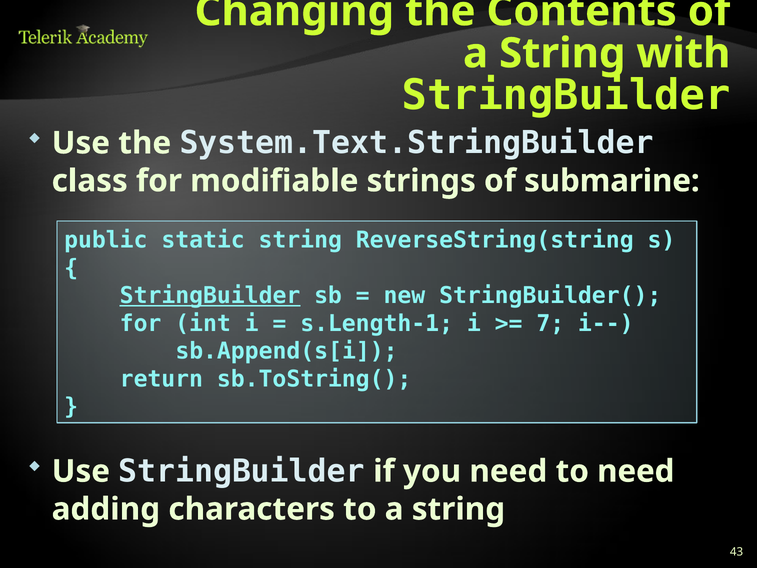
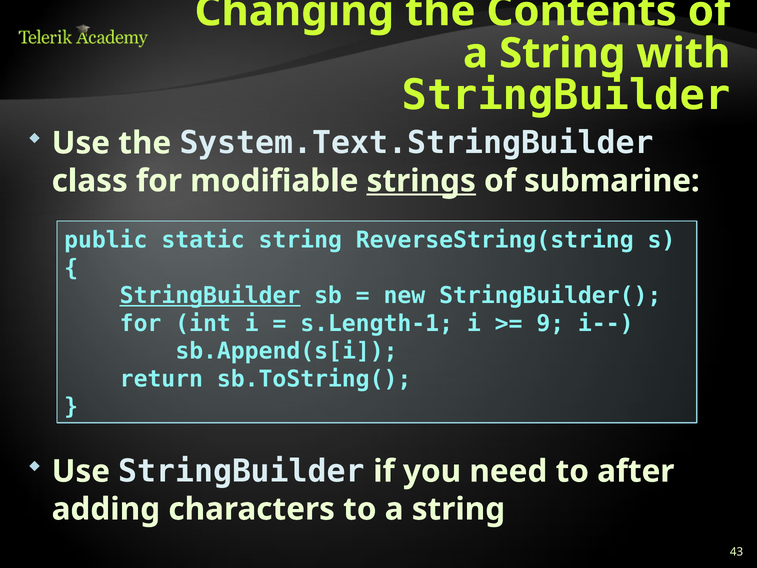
strings underline: none -> present
7: 7 -> 9
to need: need -> after
